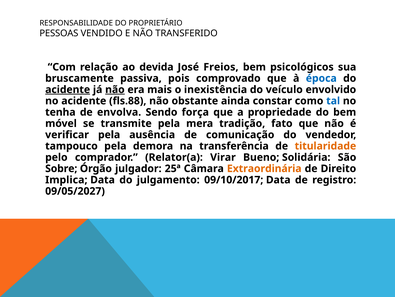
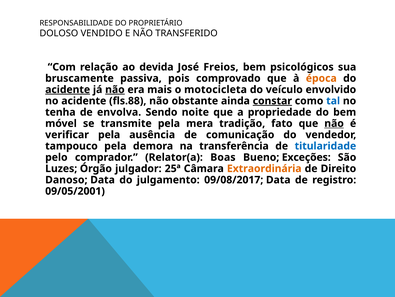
PESSOAS: PESSOAS -> DOLOSO
época colour: blue -> orange
inexistência: inexistência -> motocicleta
constar underline: none -> present
força: força -> noite
não at (334, 123) underline: none -> present
titularidade colour: orange -> blue
Virar: Virar -> Boas
Solidária: Solidária -> Exceções
Sobre: Sobre -> Luzes
Implica: Implica -> Danoso
09/10/2017: 09/10/2017 -> 09/08/2017
09/05/2027: 09/05/2027 -> 09/05/2001
